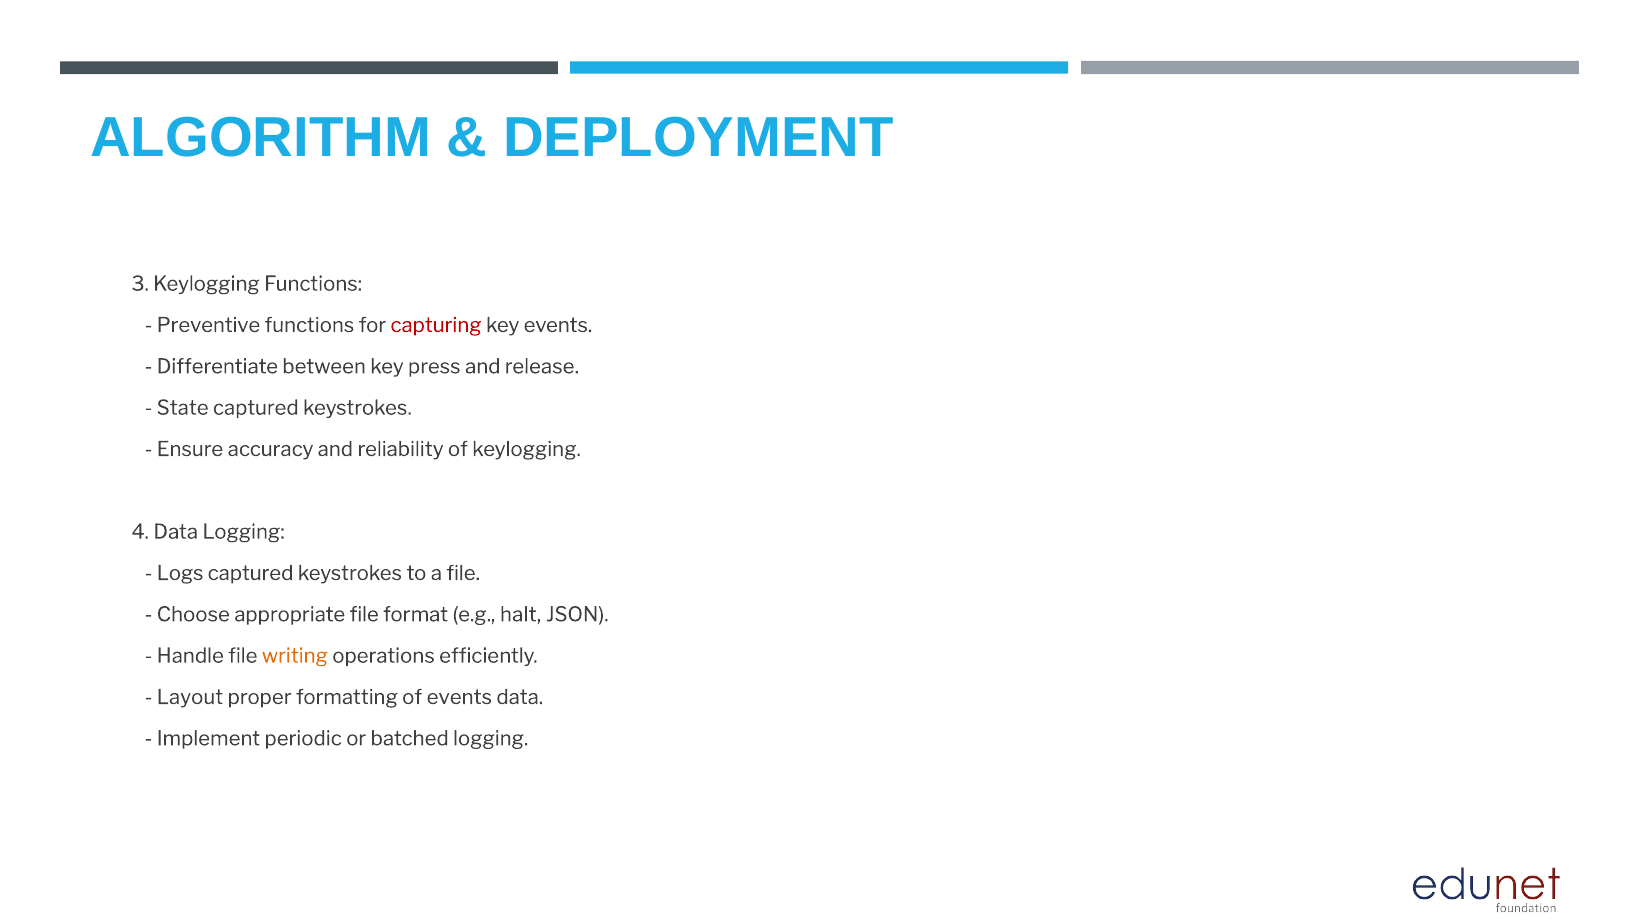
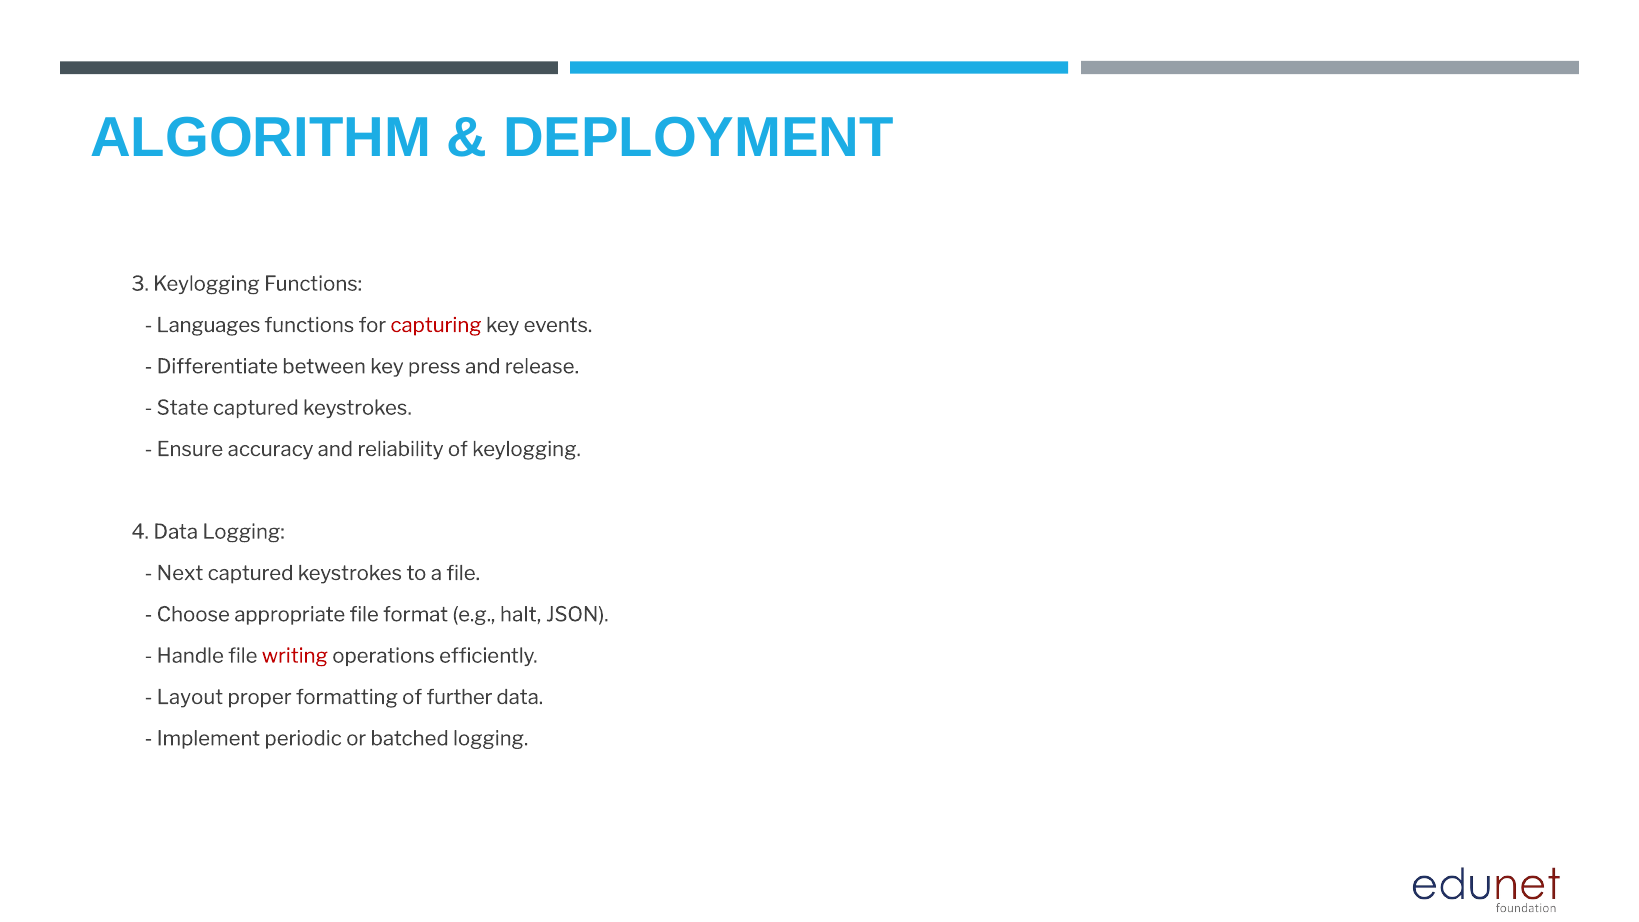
Preventive: Preventive -> Languages
Logs: Logs -> Next
writing colour: orange -> red
of events: events -> further
